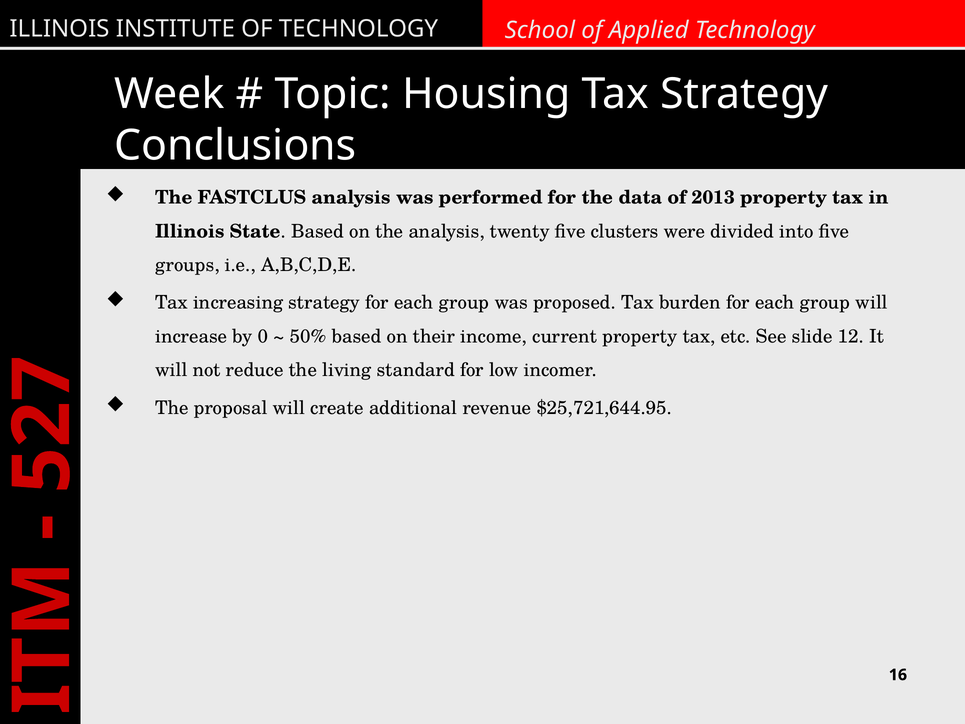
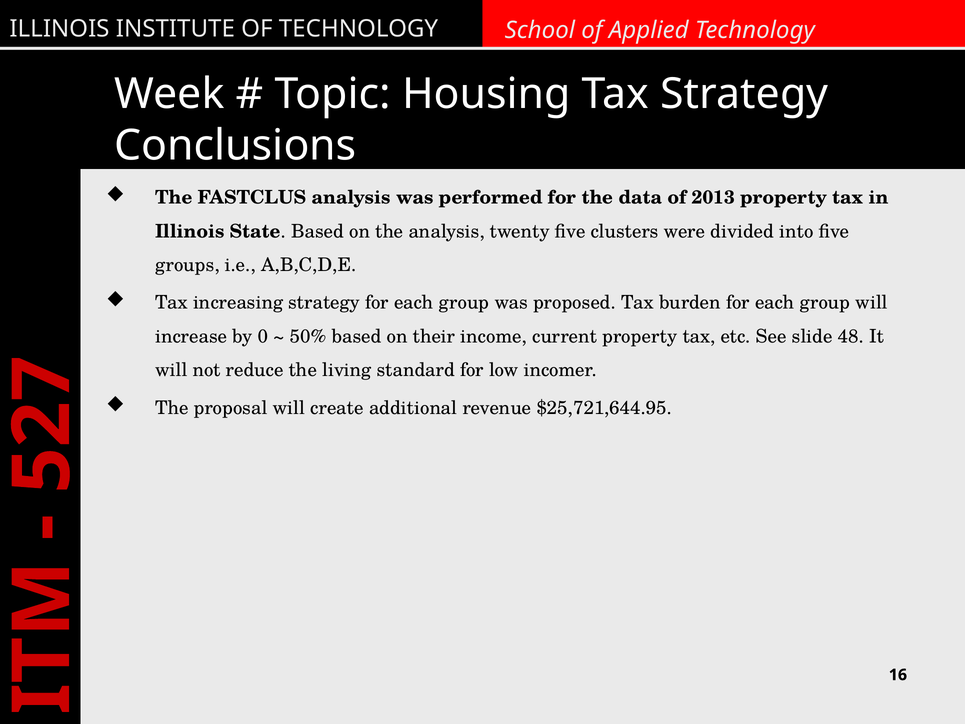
12: 12 -> 48
